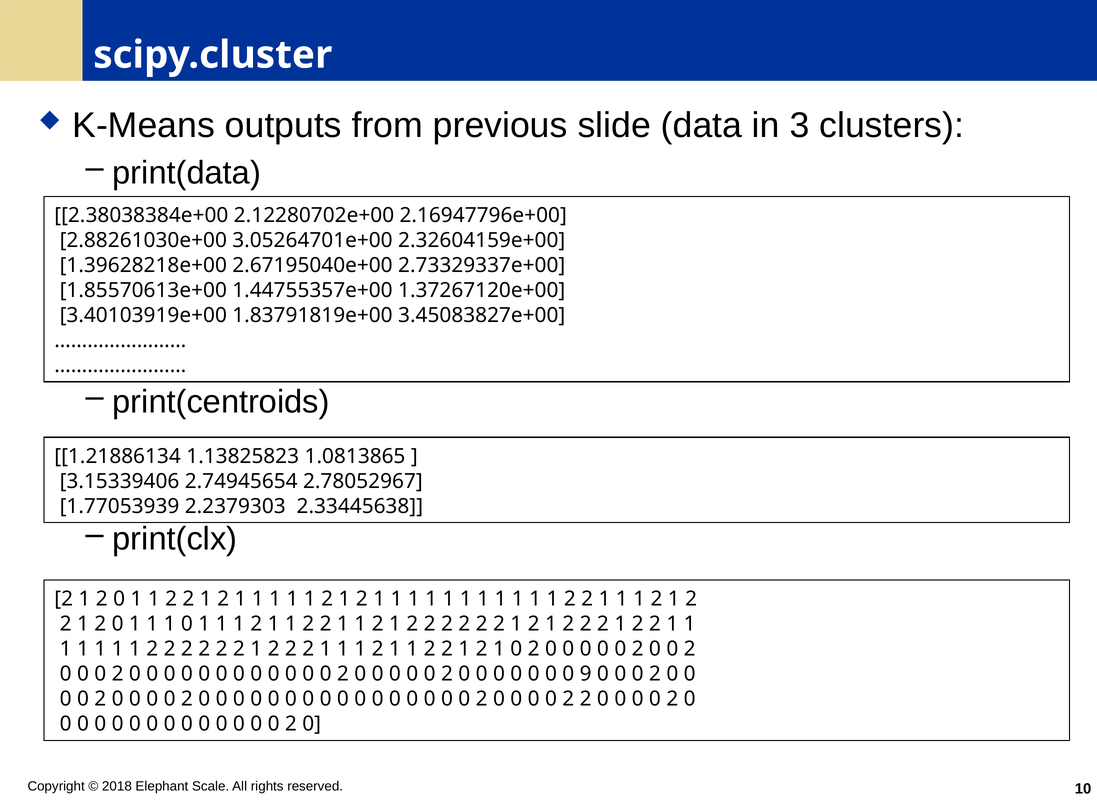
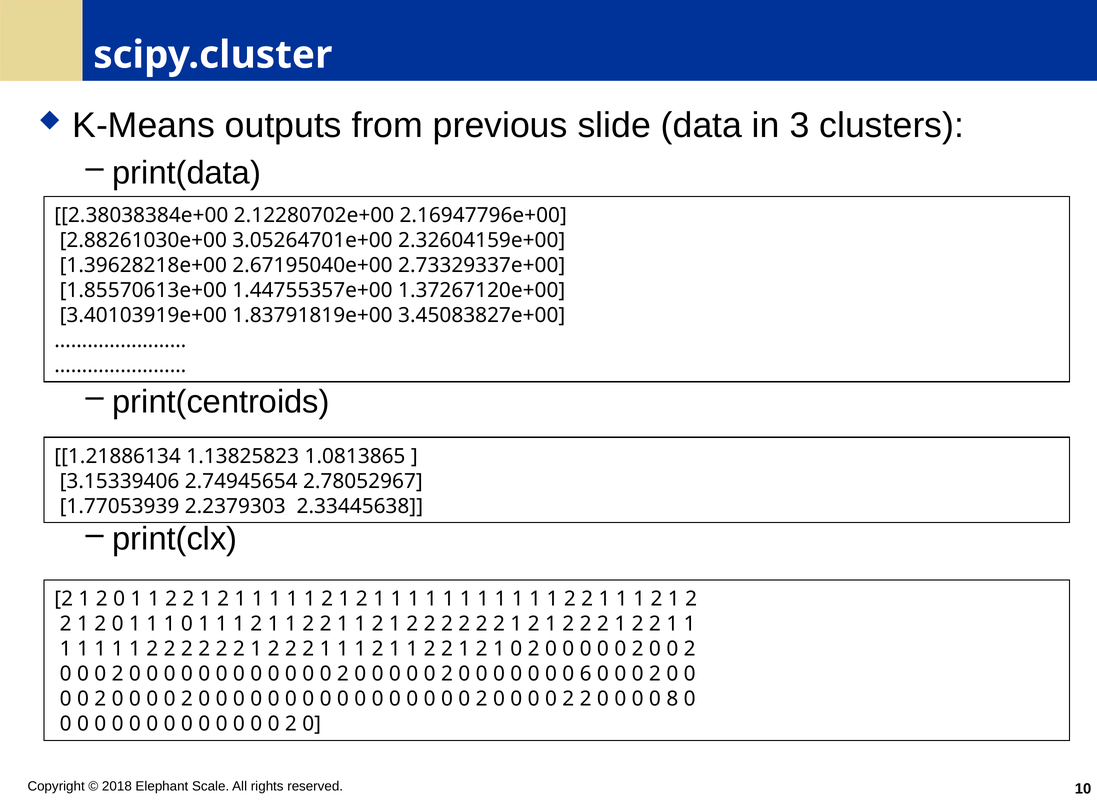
9: 9 -> 6
2 at (672, 699): 2 -> 8
